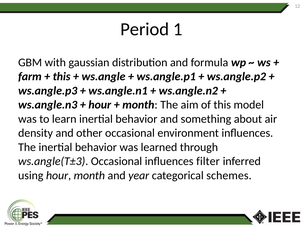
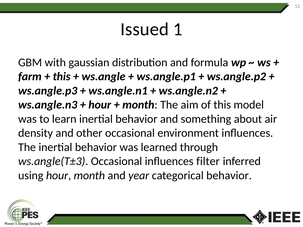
Period: Period -> Issued
categorical schemes: schemes -> behavior
